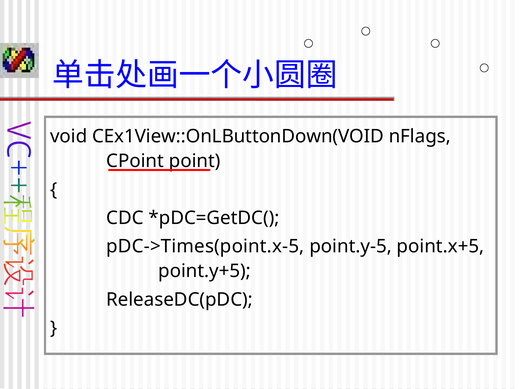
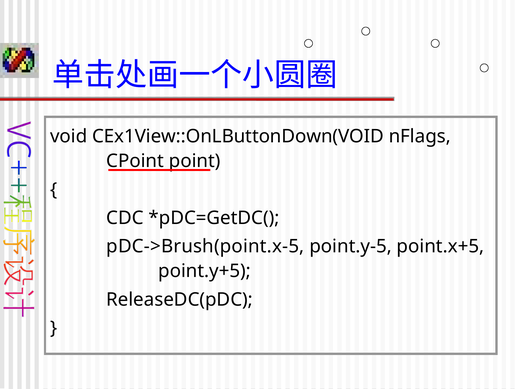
pDC->Times(point.x-5: pDC->Times(point.x-5 -> pDC->Brush(point.x-5
